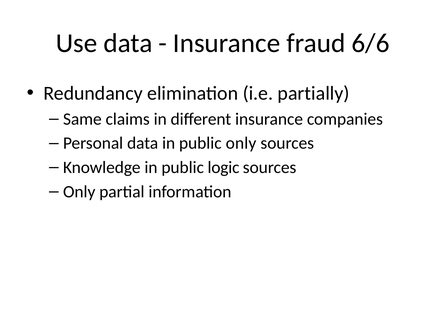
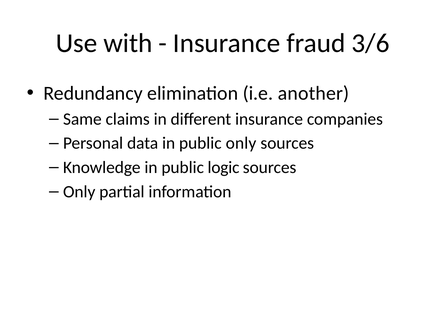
Use data: data -> with
6/6: 6/6 -> 3/6
partially: partially -> another
